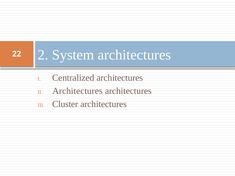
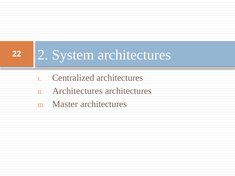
Cluster: Cluster -> Master
